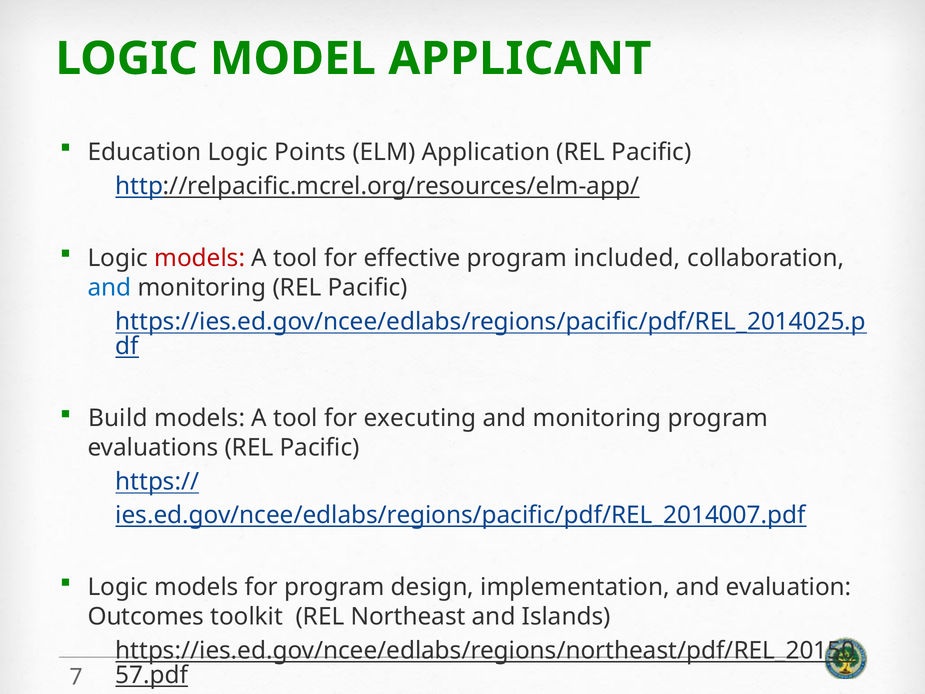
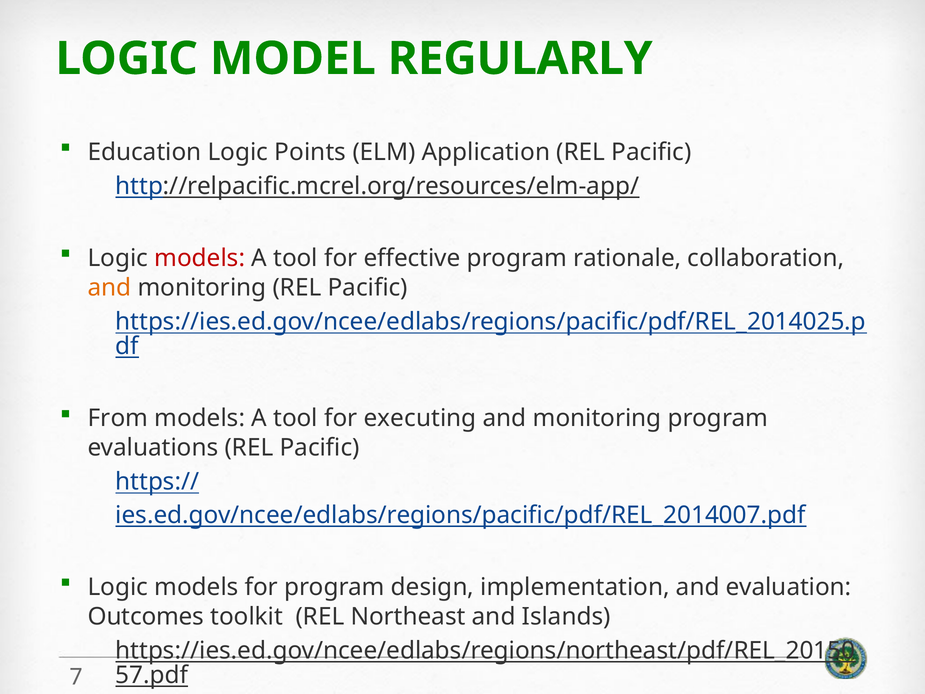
APPLICANT: APPLICANT -> REGULARLY
included: included -> rationale
and at (110, 288) colour: blue -> orange
Build: Build -> From
